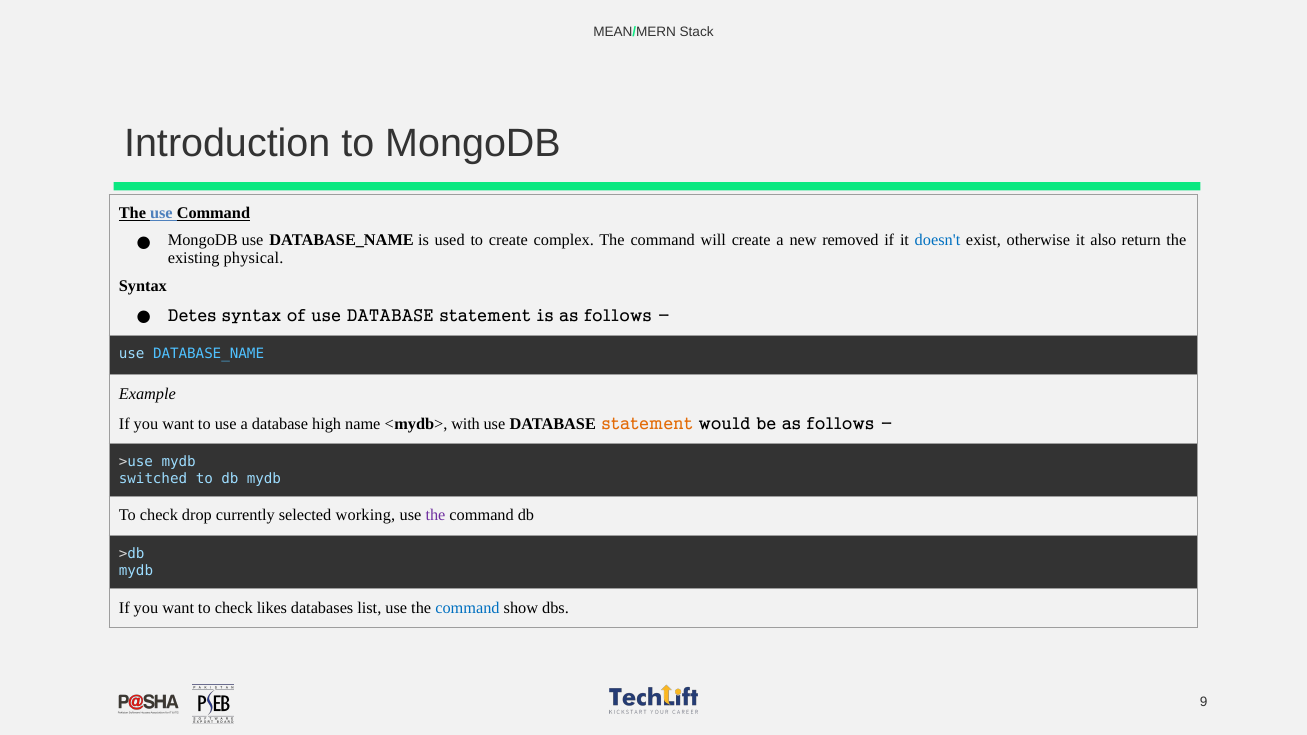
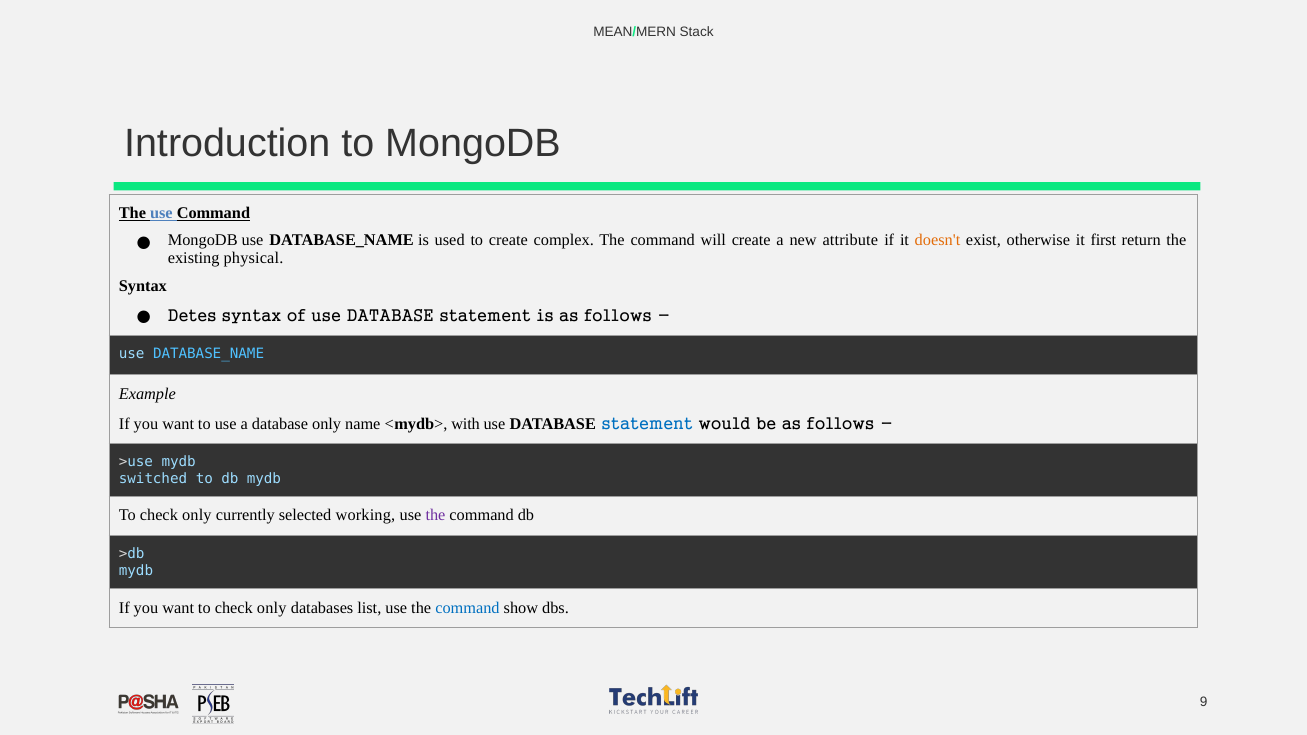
removed: removed -> attribute
doesn't colour: blue -> orange
also: also -> first
database high: high -> only
statement at (647, 424) colour: orange -> blue
drop at (197, 516): drop -> only
want to check likes: likes -> only
